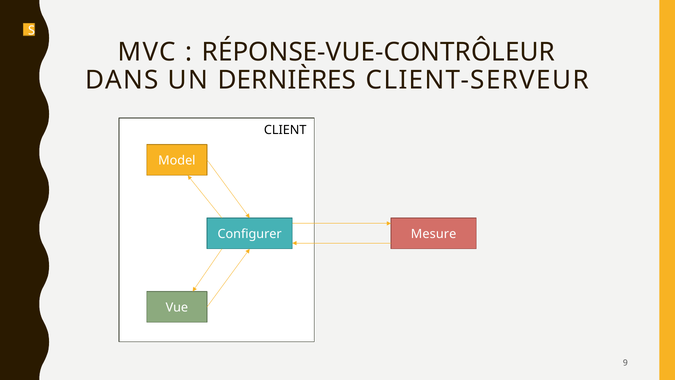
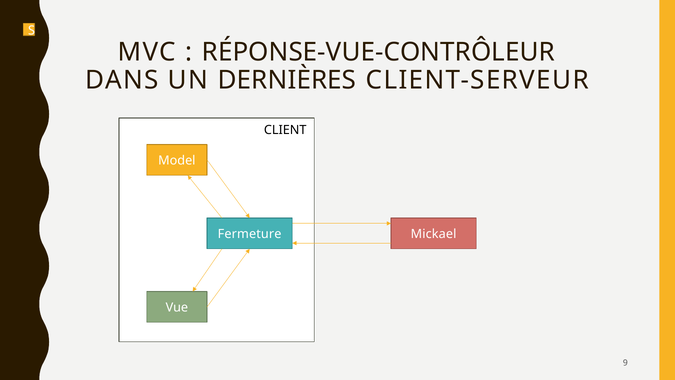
Configurer: Configurer -> Fermeture
Mesure: Mesure -> Mickael
